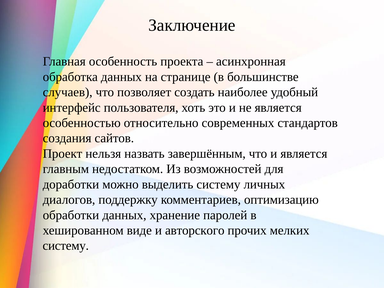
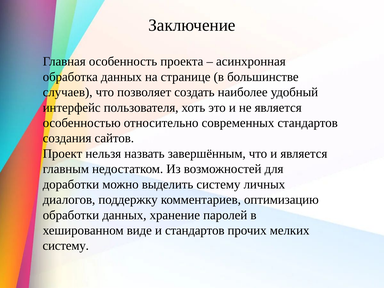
и авторского: авторского -> стандартов
